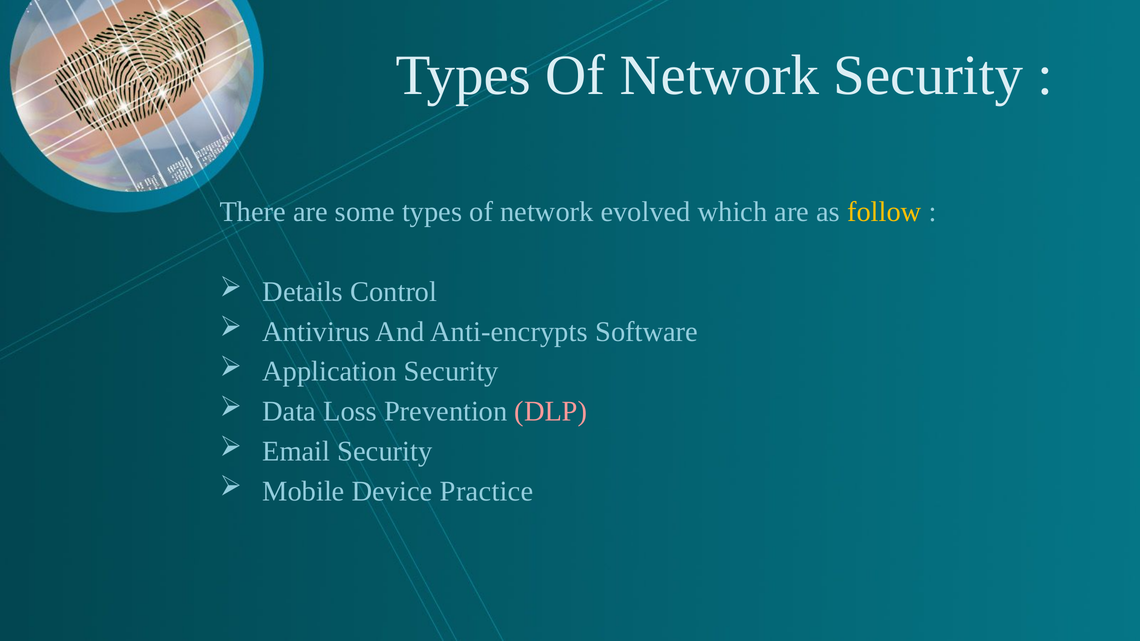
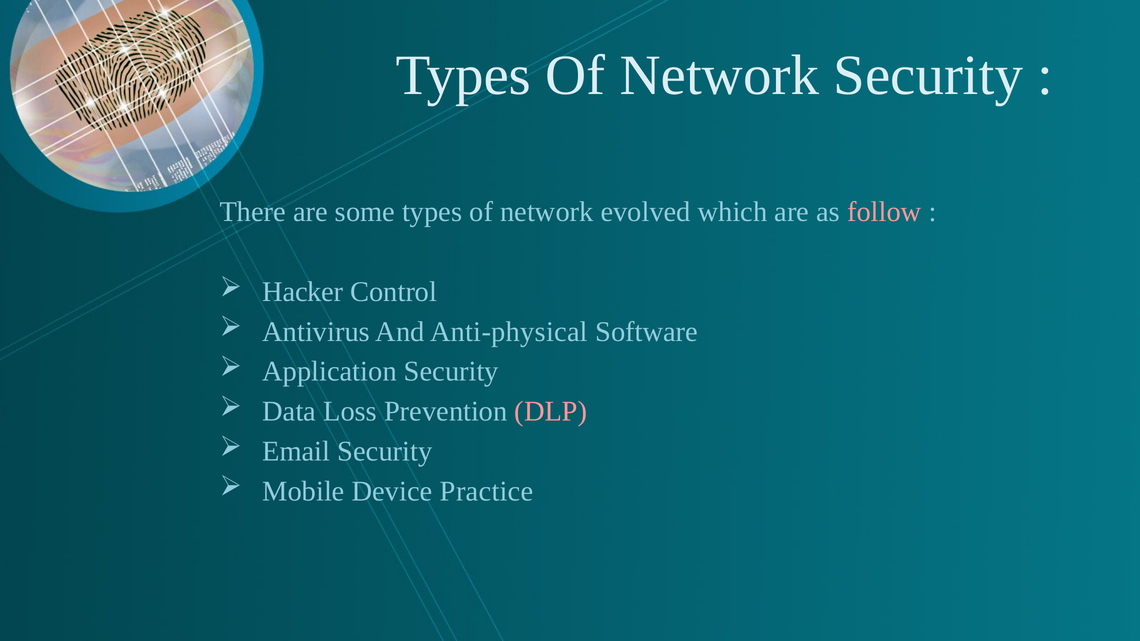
follow colour: yellow -> pink
Details: Details -> Hacker
Anti-encrypts: Anti-encrypts -> Anti-physical
